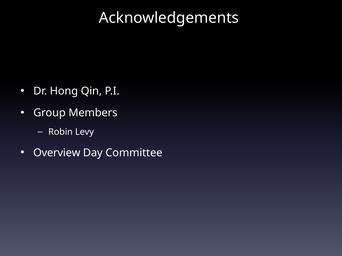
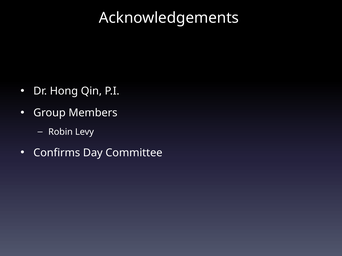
Overview: Overview -> Confirms
